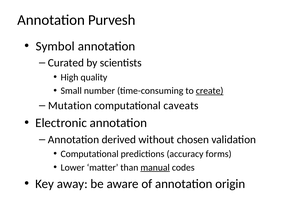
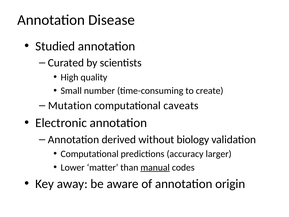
Purvesh: Purvesh -> Disease
Symbol: Symbol -> Studied
create underline: present -> none
chosen: chosen -> biology
forms: forms -> larger
